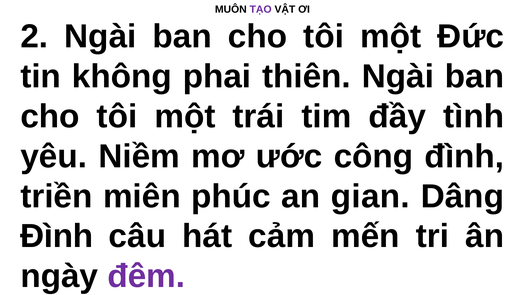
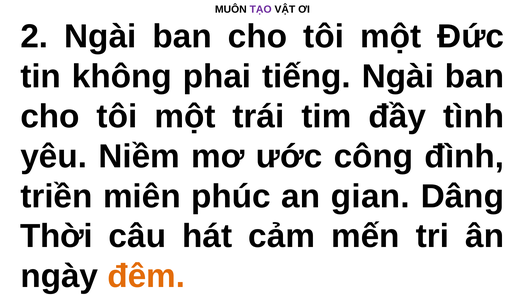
thiên: thiên -> tiếng
Đình at (57, 237): Đình -> Thời
đêm colour: purple -> orange
